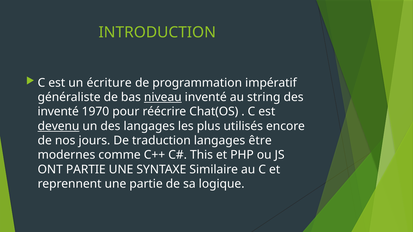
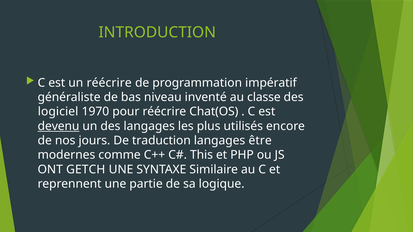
un écriture: écriture -> réécrire
niveau underline: present -> none
string: string -> classe
inventé at (58, 112): inventé -> logiciel
ONT PARTIE: PARTIE -> GETCH
